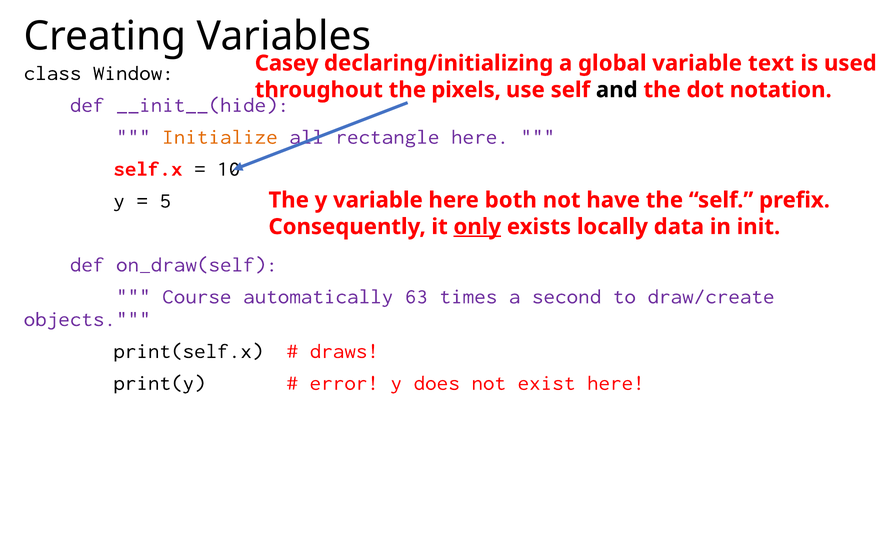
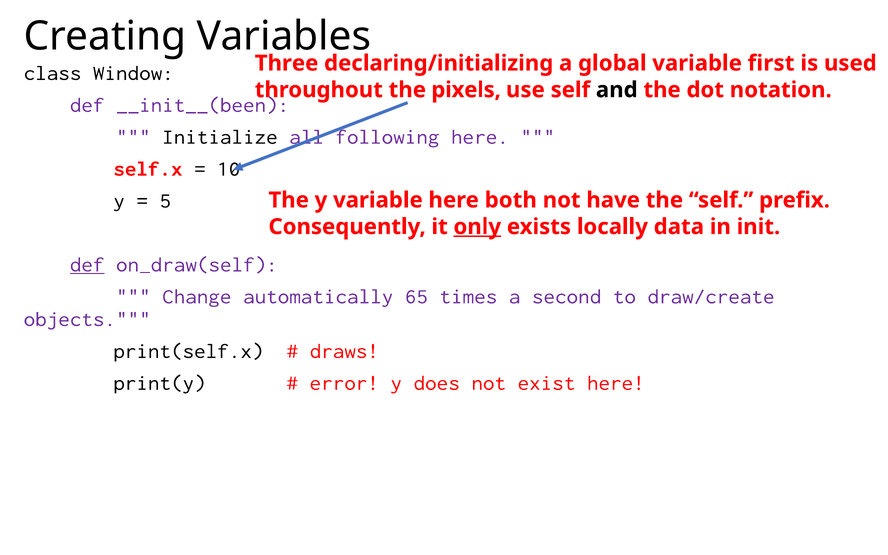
Casey: Casey -> Three
text: text -> first
__init__(hide: __init__(hide -> __init__(been
Initialize colour: orange -> black
rectangle: rectangle -> following
def at (87, 264) underline: none -> present
Course: Course -> Change
63: 63 -> 65
